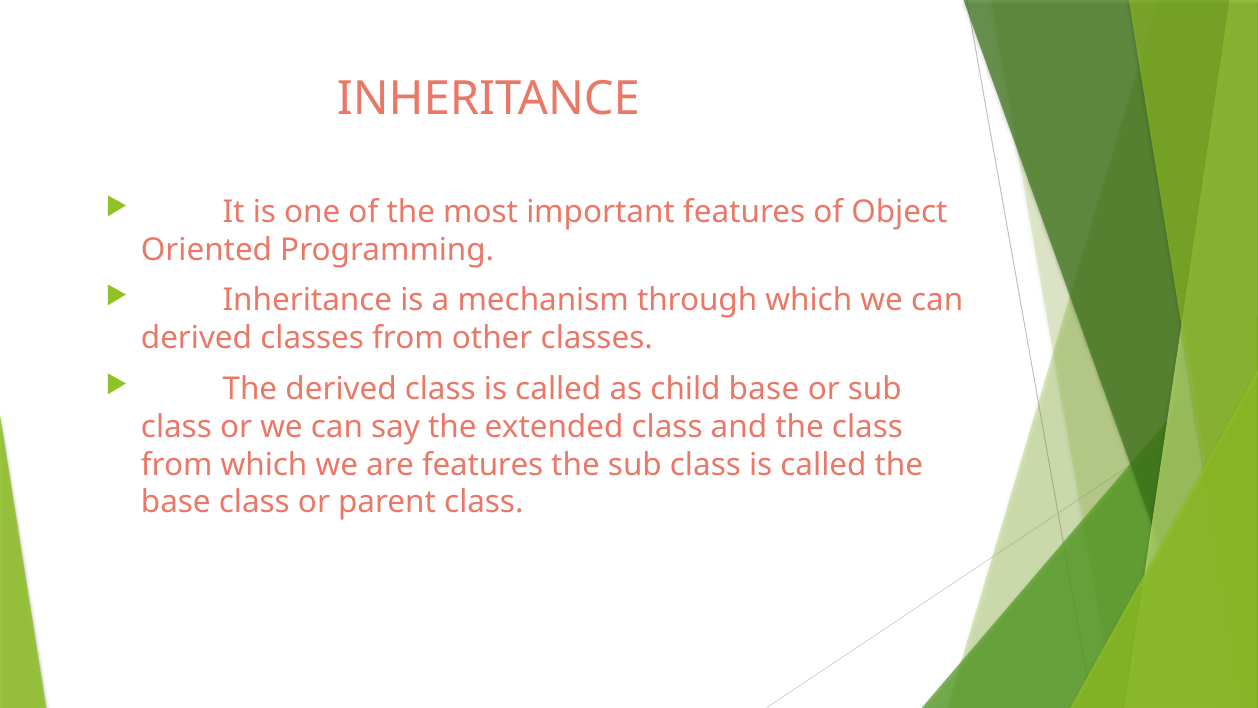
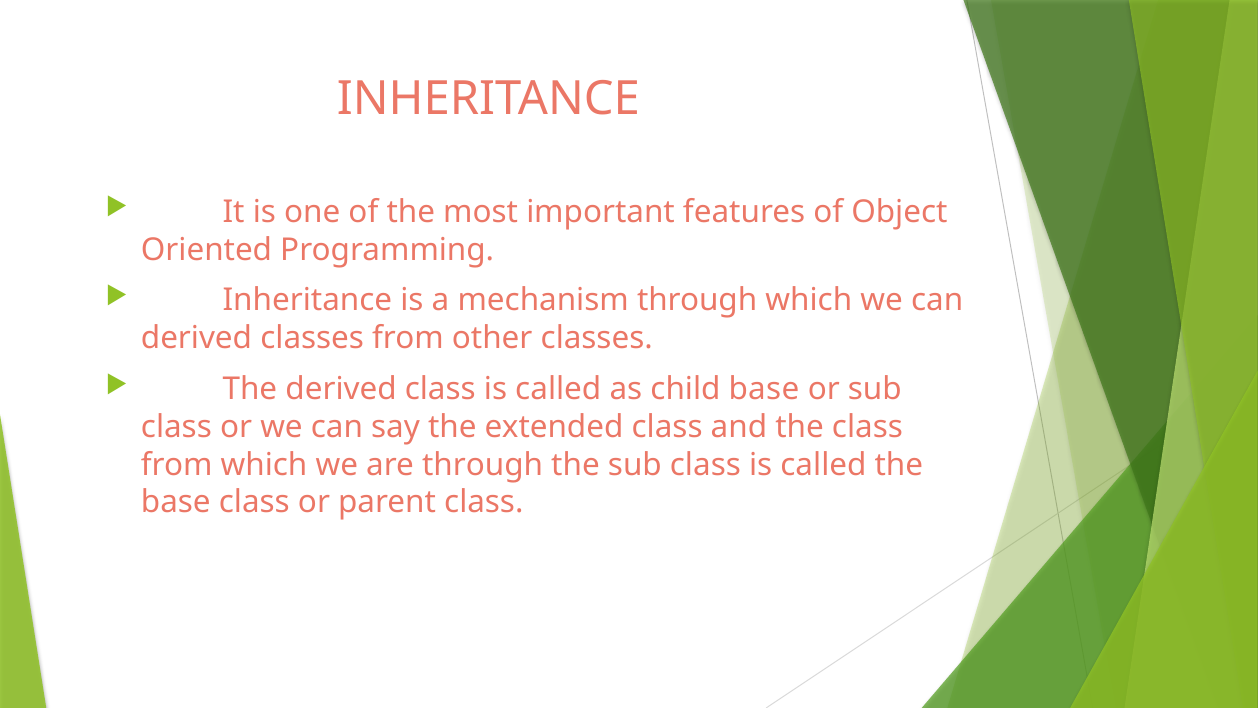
are features: features -> through
